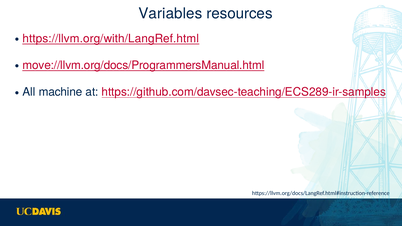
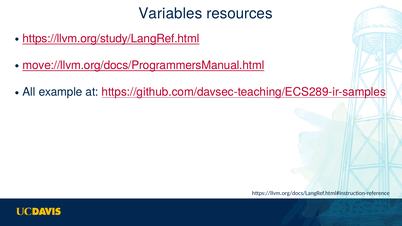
https://llvm.org/with/LangRef.html: https://llvm.org/with/LangRef.html -> https://llvm.org/study/LangRef.html
machine: machine -> example
